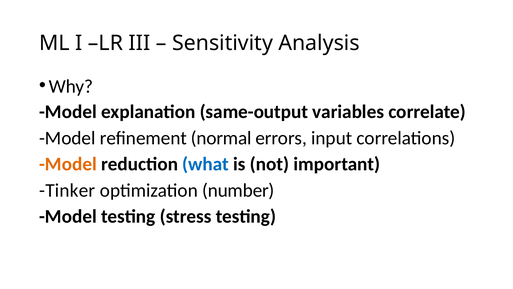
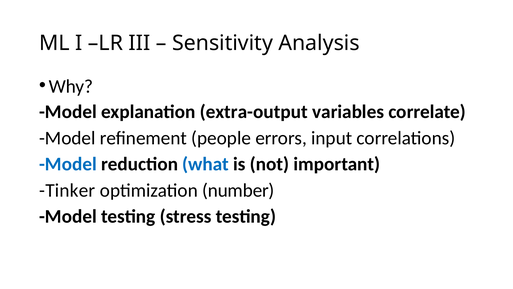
same-output: same-output -> extra-output
normal: normal -> people
Model at (68, 164) colour: orange -> blue
